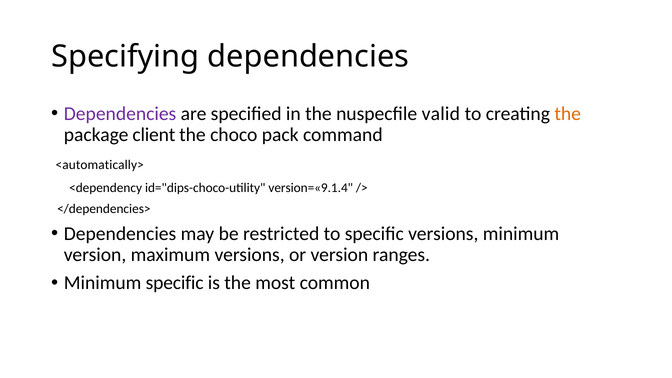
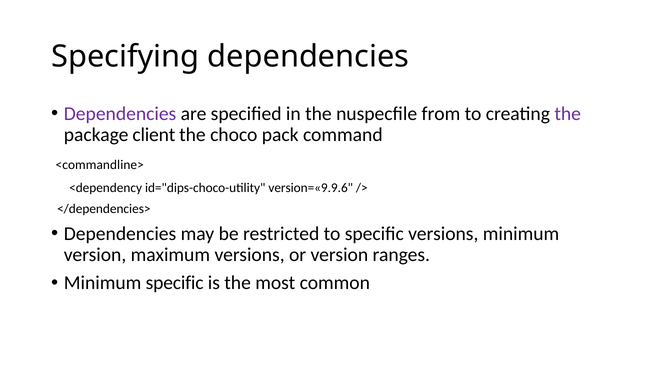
valid: valid -> from
the at (568, 114) colour: orange -> purple
<automatically>: <automatically> -> <commandline>
version=«9.1.4: version=«9.1.4 -> version=«9.9.6
